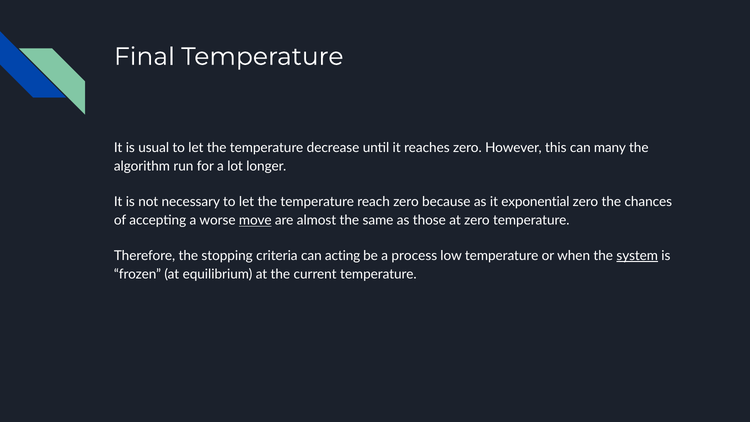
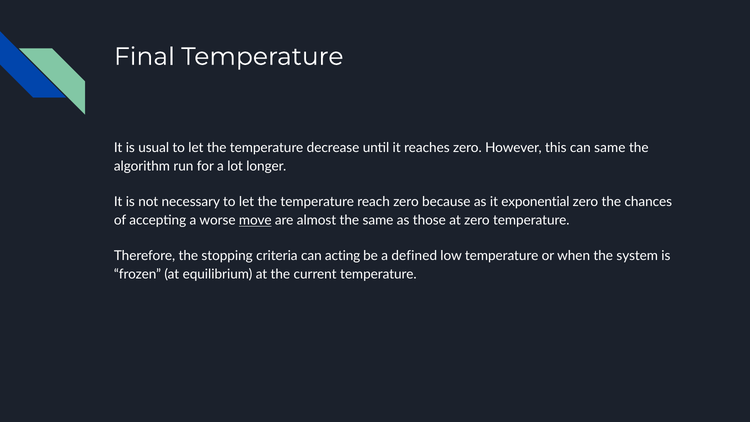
can many: many -> same
process: process -> defined
system underline: present -> none
